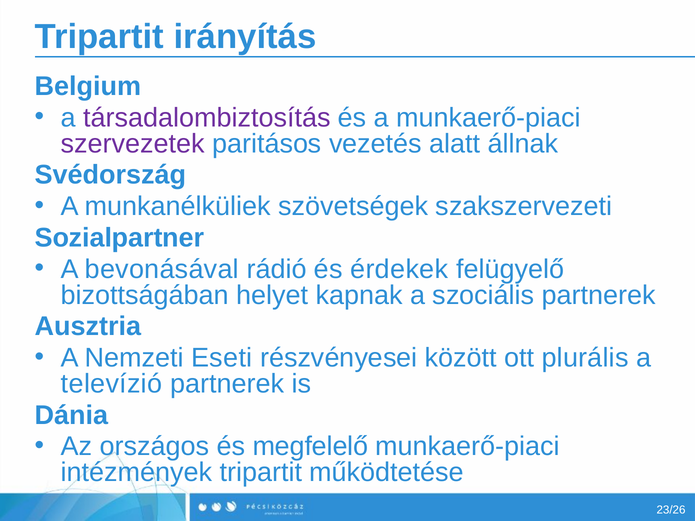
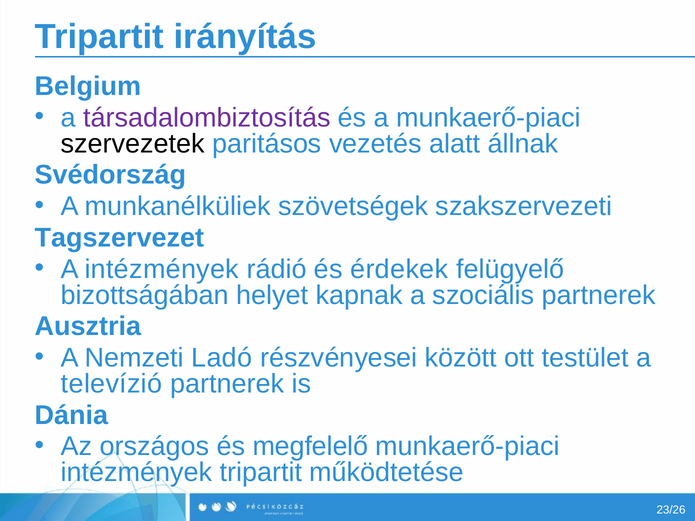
szervezetek colour: purple -> black
Sozialpartner: Sozialpartner -> Tagszervezet
A bevonásával: bevonásával -> intézmények
Eseti: Eseti -> Ladó
plurális: plurális -> testület
